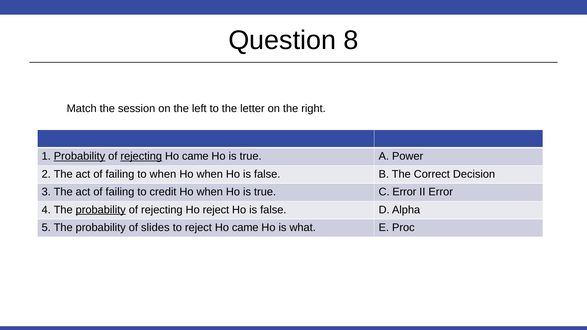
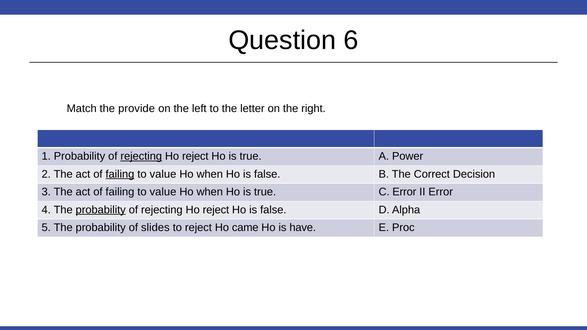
8: 8 -> 6
session: session -> provide
Probability at (80, 156) underline: present -> none
came at (195, 156): came -> reject
failing at (120, 174) underline: none -> present
when at (163, 174): when -> value
credit at (163, 192): credit -> value
what: what -> have
